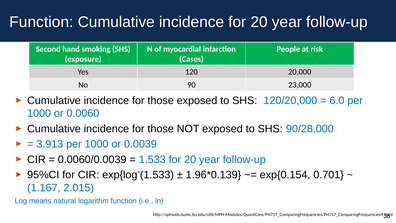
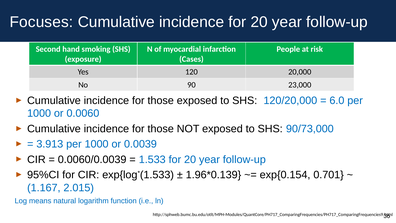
Function at (41, 22): Function -> Focuses
90/28,000: 90/28,000 -> 90/73,000
